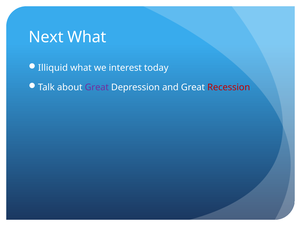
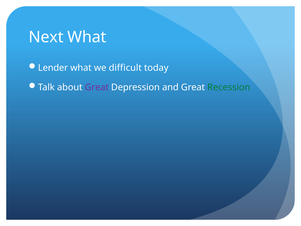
Illiquid: Illiquid -> Lender
interest: interest -> difficult
Recession colour: red -> green
